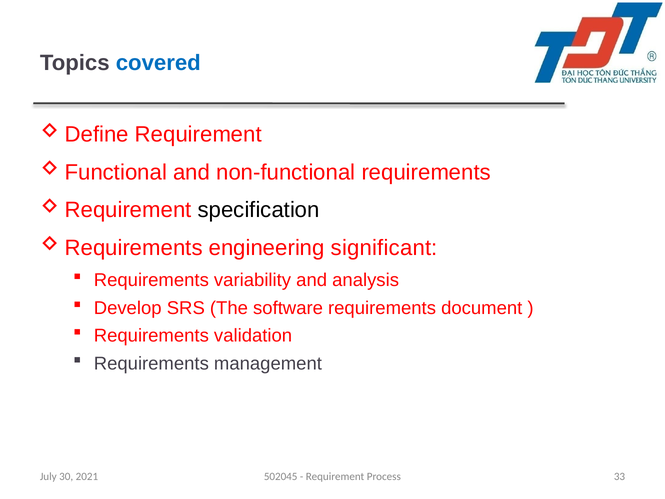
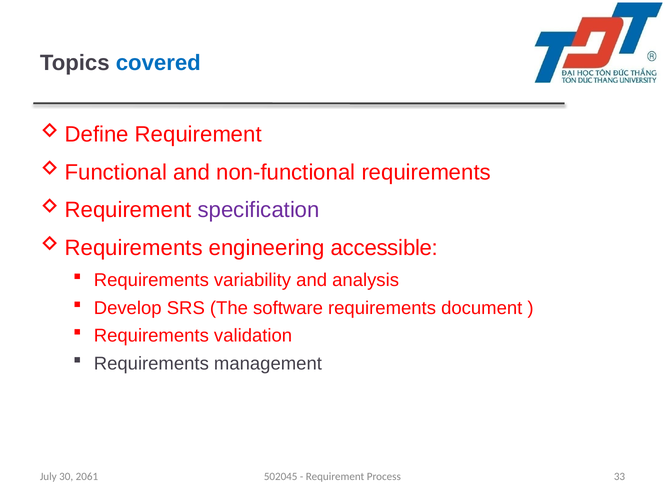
specification colour: black -> purple
significant: significant -> accessible
2021: 2021 -> 2061
